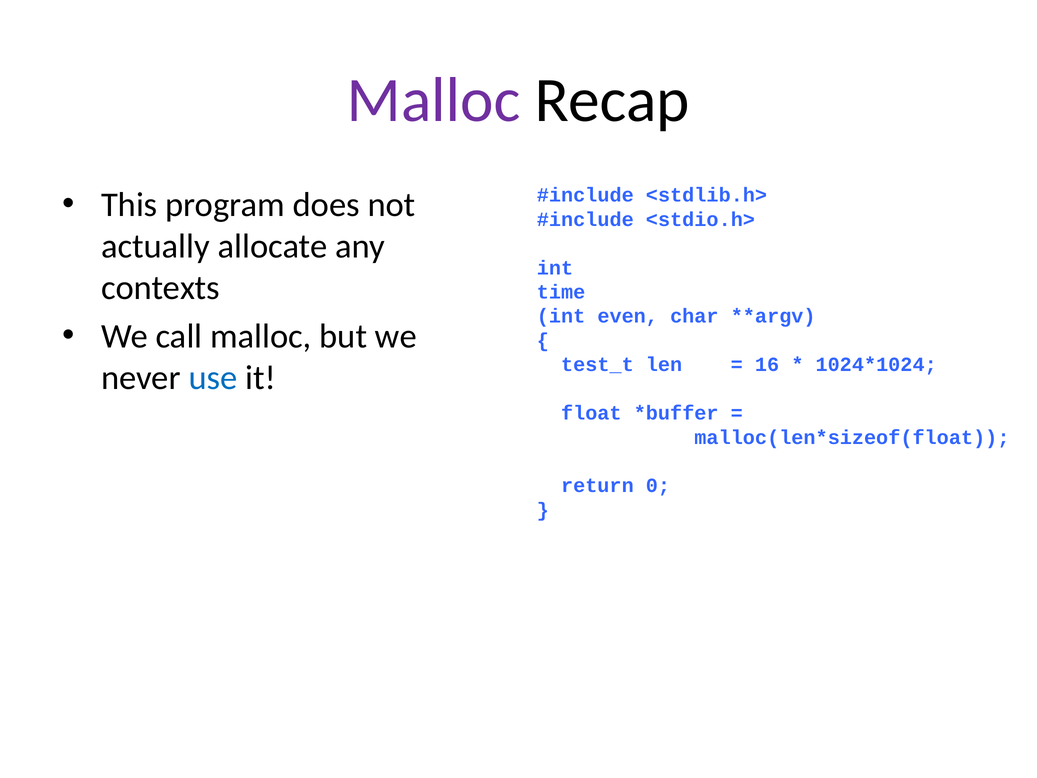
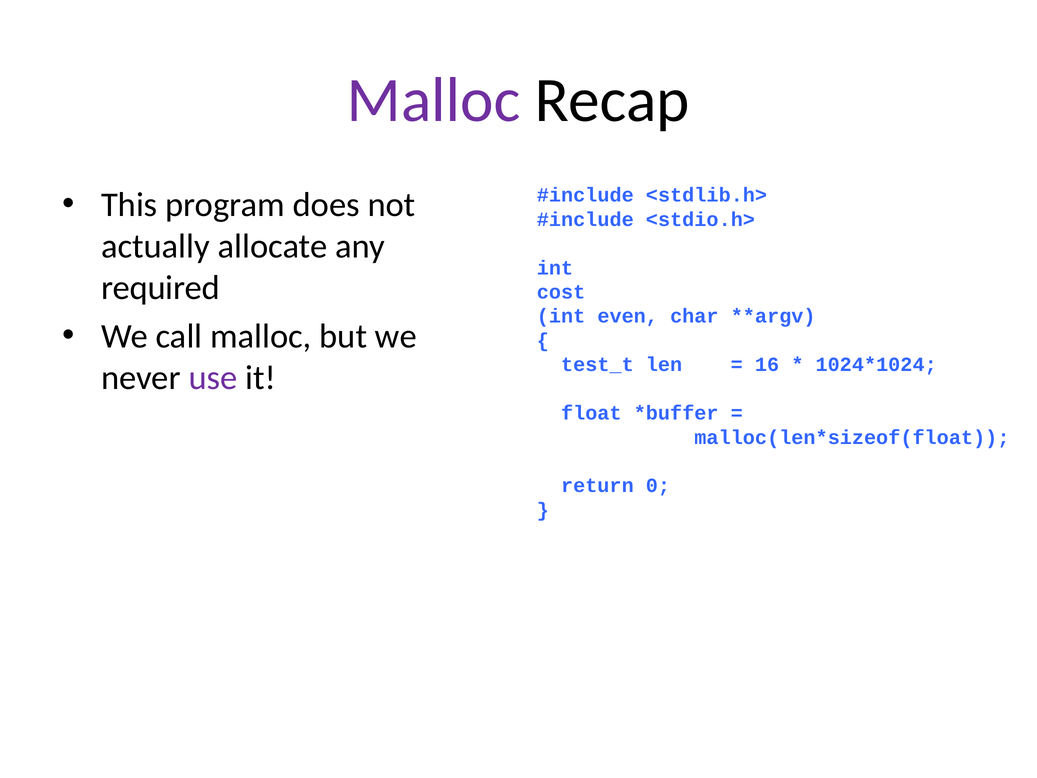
contexts: contexts -> required
time: time -> cost
use colour: blue -> purple
